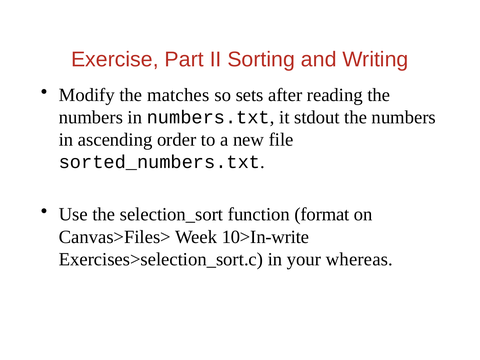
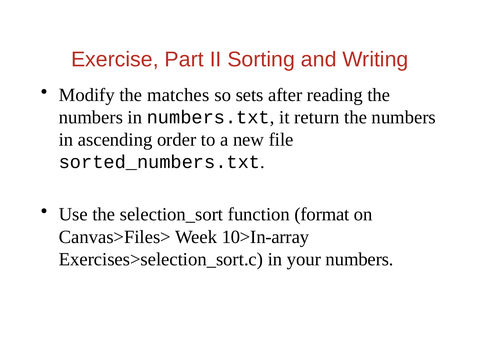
stdout: stdout -> return
10>In-write: 10>In-write -> 10>In-array
your whereas: whereas -> numbers
